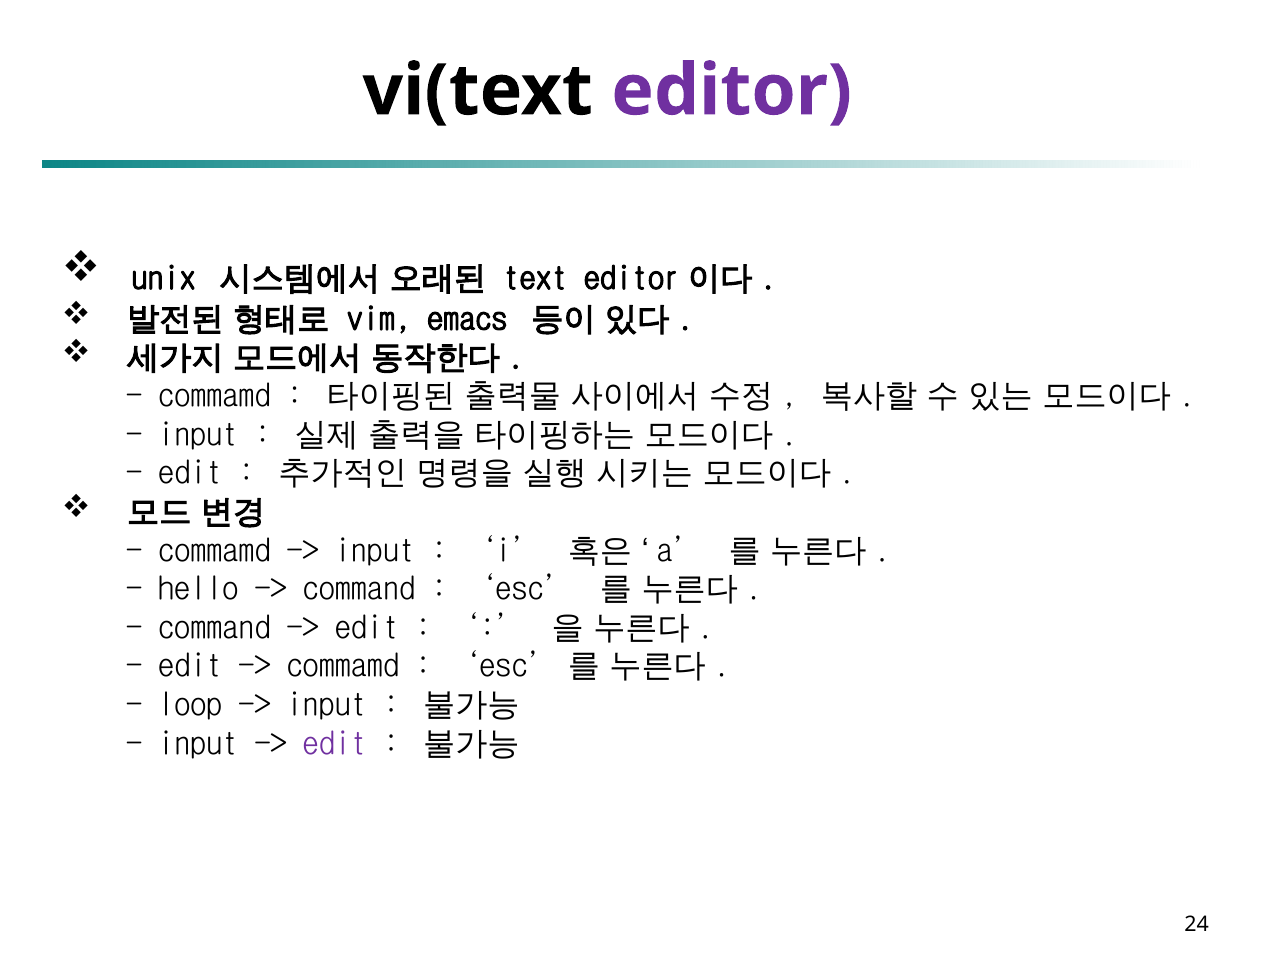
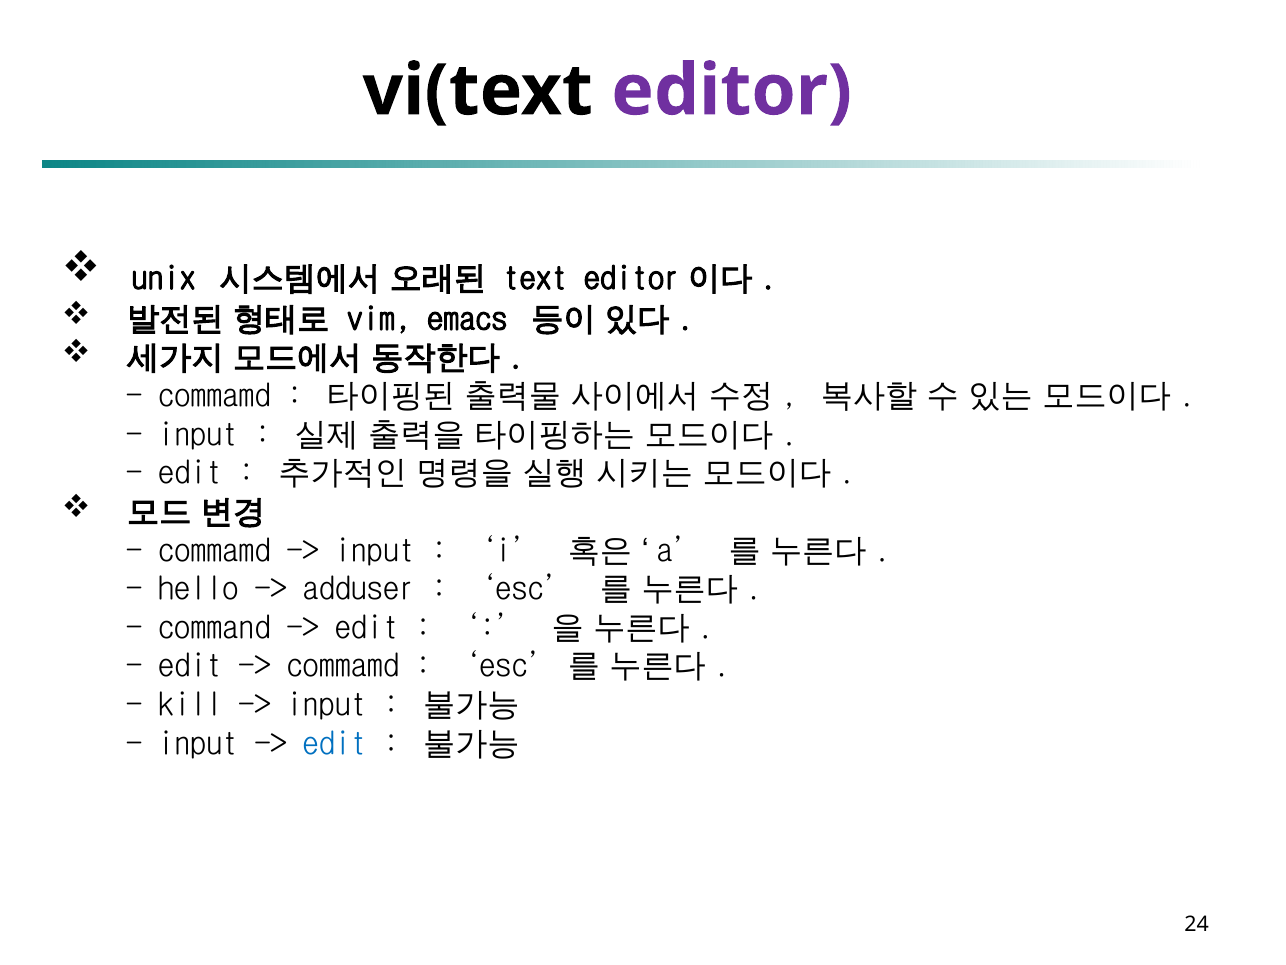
command at (359, 589): command -> adduser
loop: loop -> kill
edit at (335, 743) colour: purple -> blue
